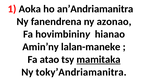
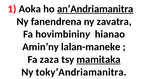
an’Andriamanitra underline: none -> present
azonao: azonao -> zavatra
atao: atao -> zaza
